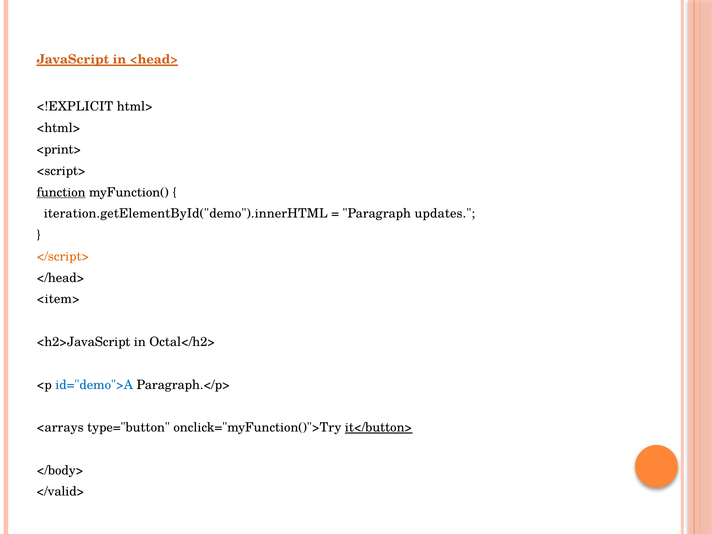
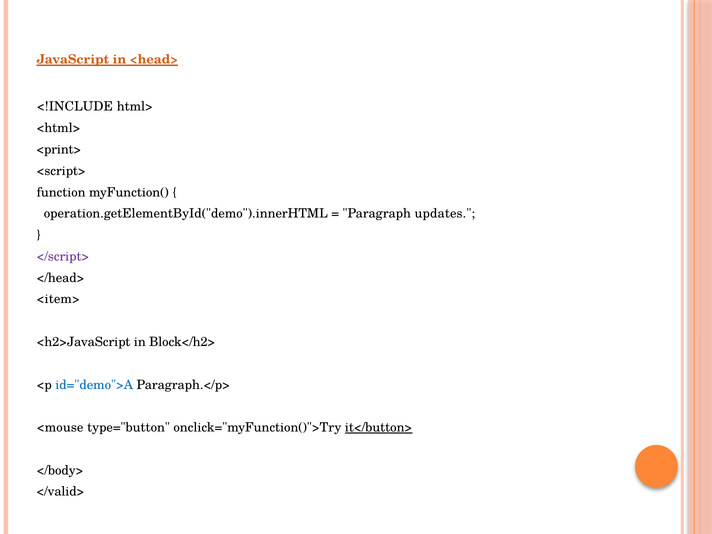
<!EXPLICIT: <!EXPLICIT -> <!INCLUDE
function underline: present -> none
iteration.getElementById("demo").innerHTML: iteration.getElementById("demo").innerHTML -> operation.getElementById("demo").innerHTML
</script> colour: orange -> purple
Octal</h2>: Octal</h2> -> Block</h2>
<arrays: <arrays -> <mouse
